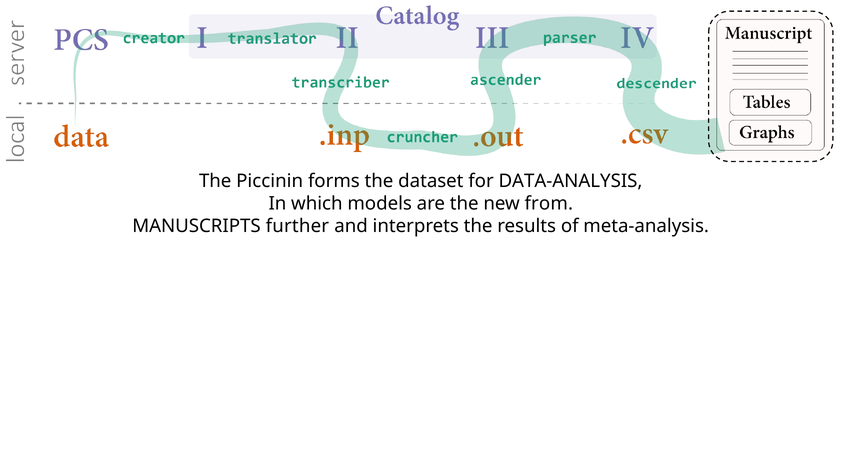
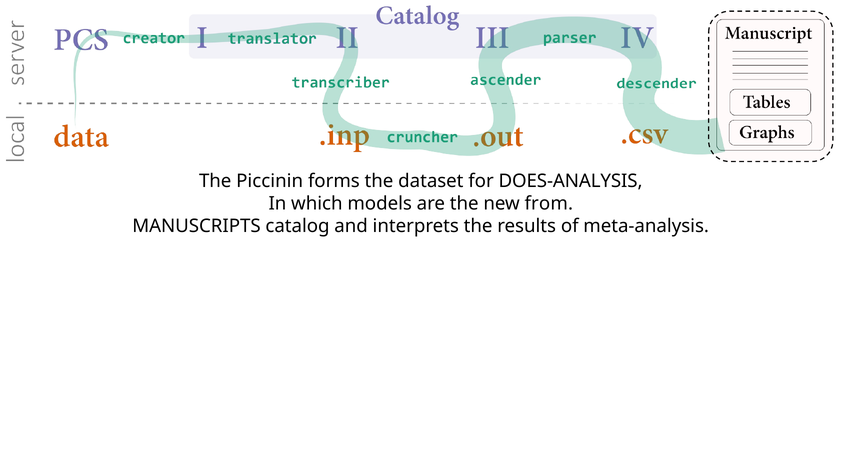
DATA-ANALYSIS: DATA-ANALYSIS -> DOES-ANALYSIS
further: further -> catalog
